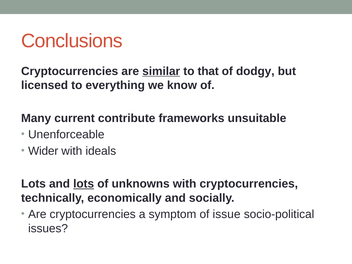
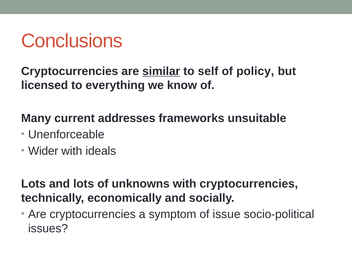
that: that -> self
dodgy: dodgy -> policy
contribute: contribute -> addresses
lots at (84, 184) underline: present -> none
